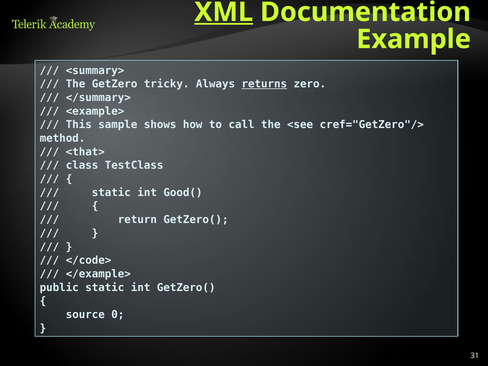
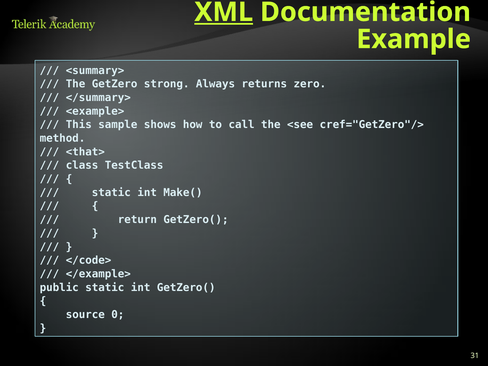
tricky: tricky -> strong
returns underline: present -> none
Good(: Good( -> Make(
